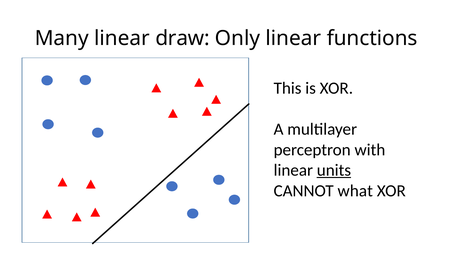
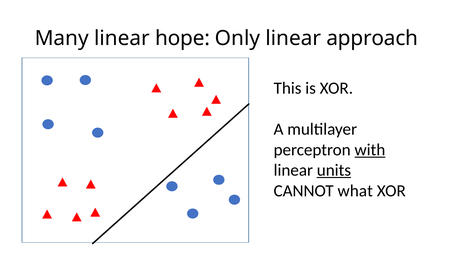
draw: draw -> hope
functions: functions -> approach
with underline: none -> present
